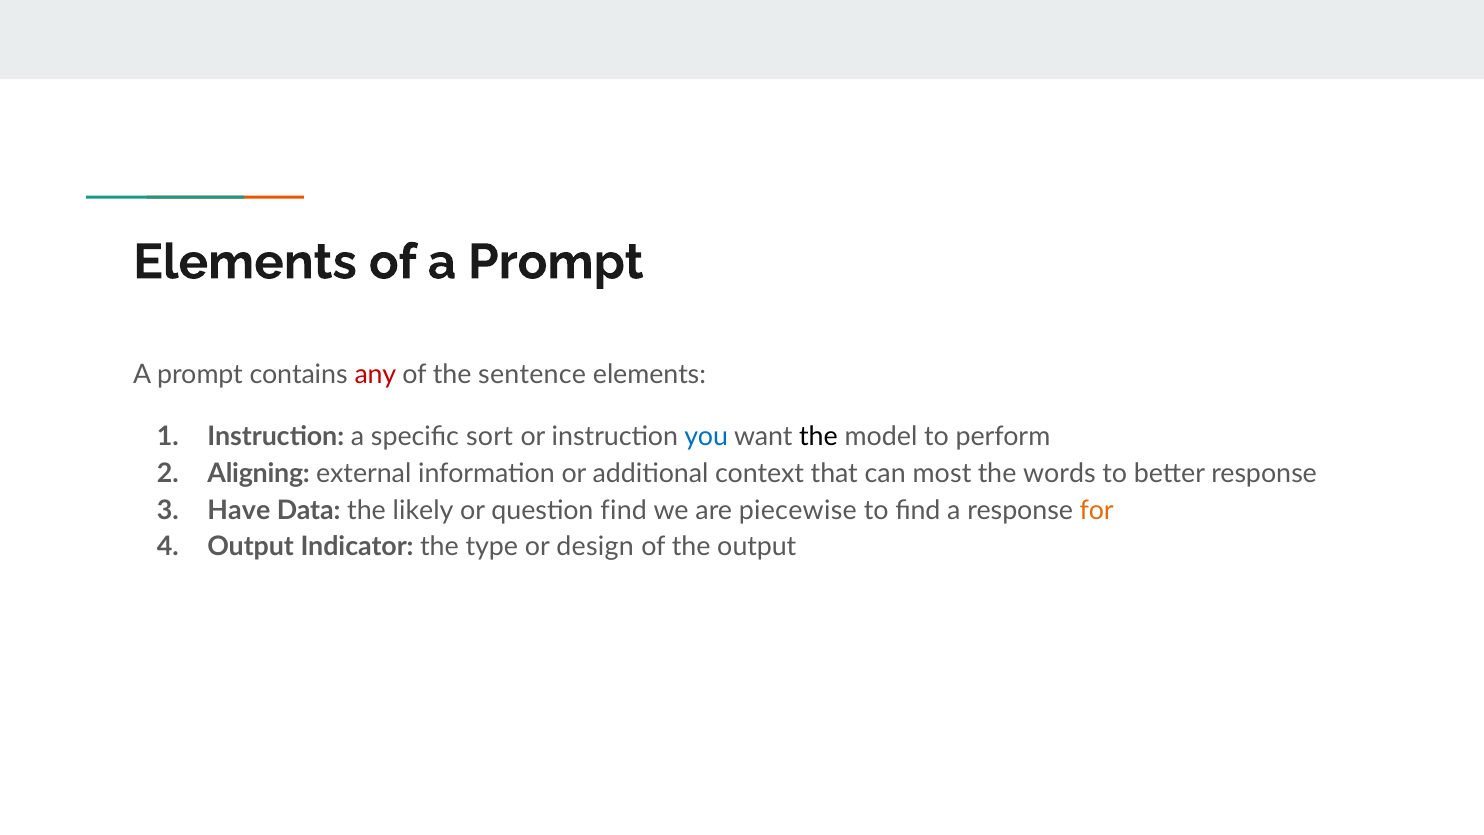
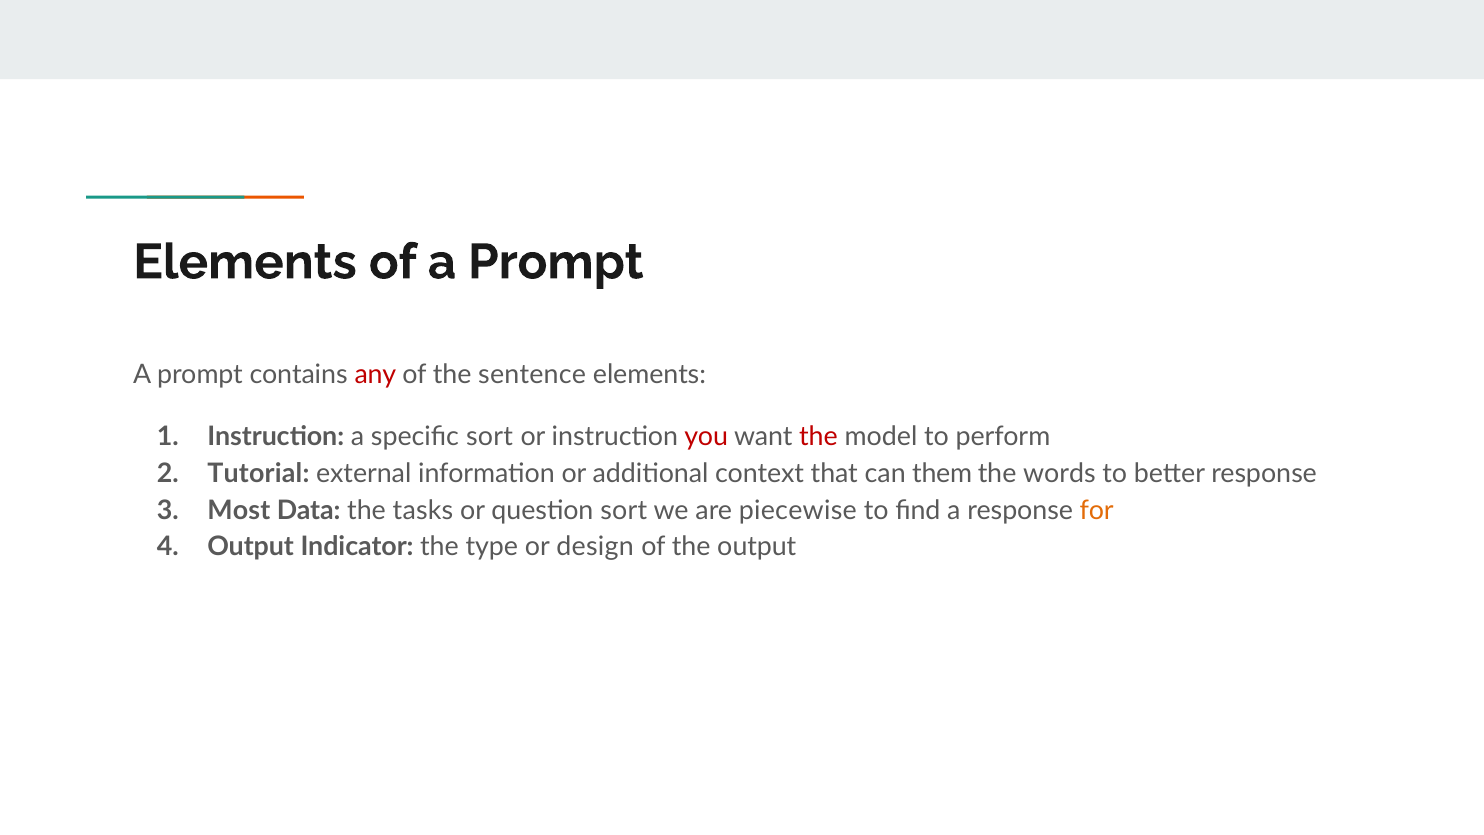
you colour: blue -> red
the at (818, 436) colour: black -> red
Aligning: Aligning -> Tutorial
most: most -> them
Have: Have -> Most
likely: likely -> tasks
question find: find -> sort
